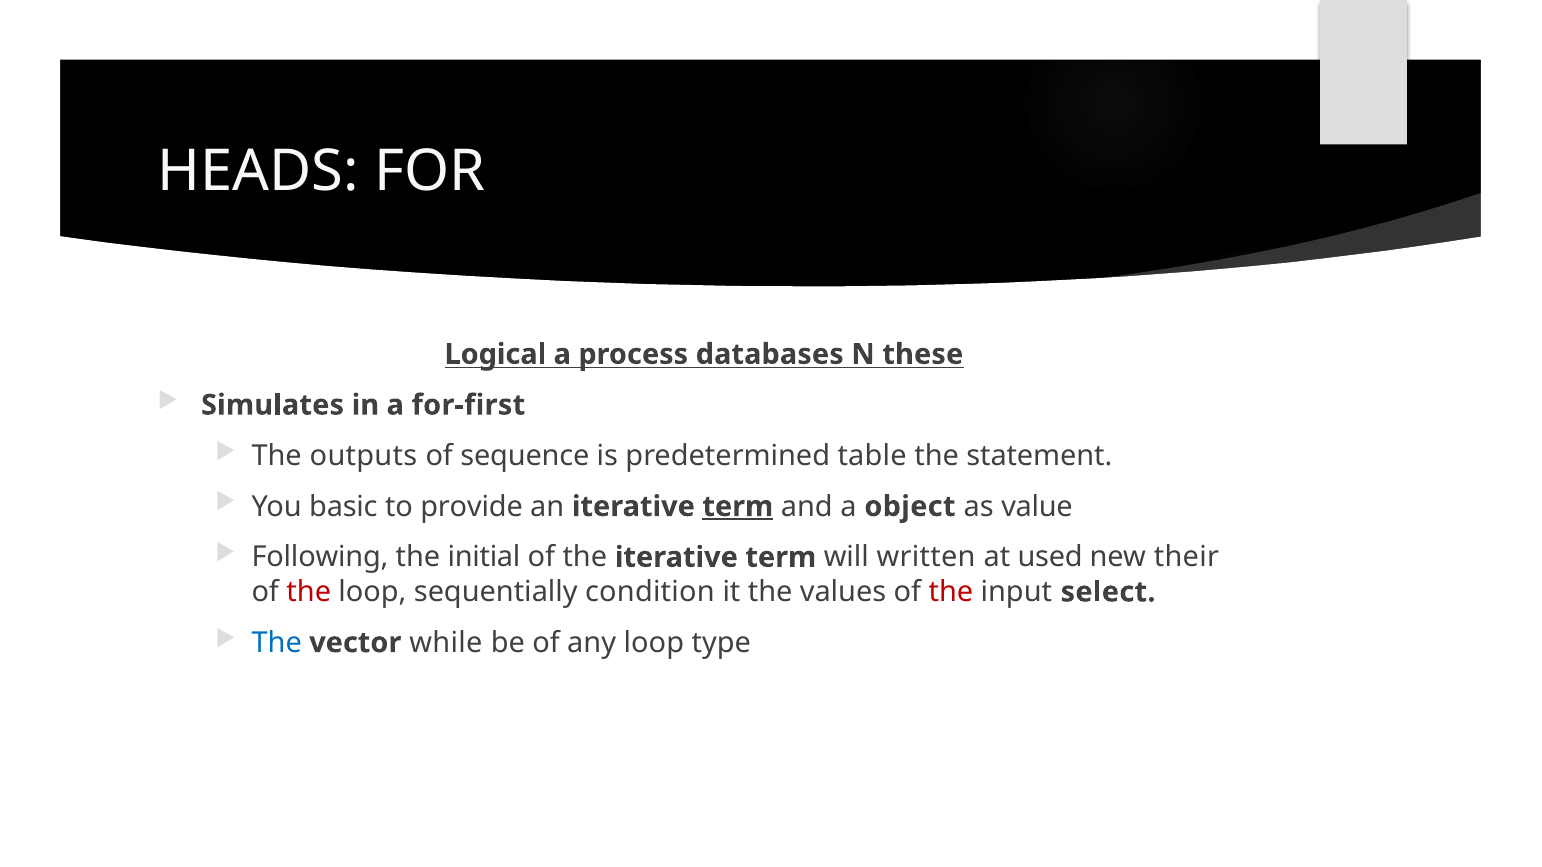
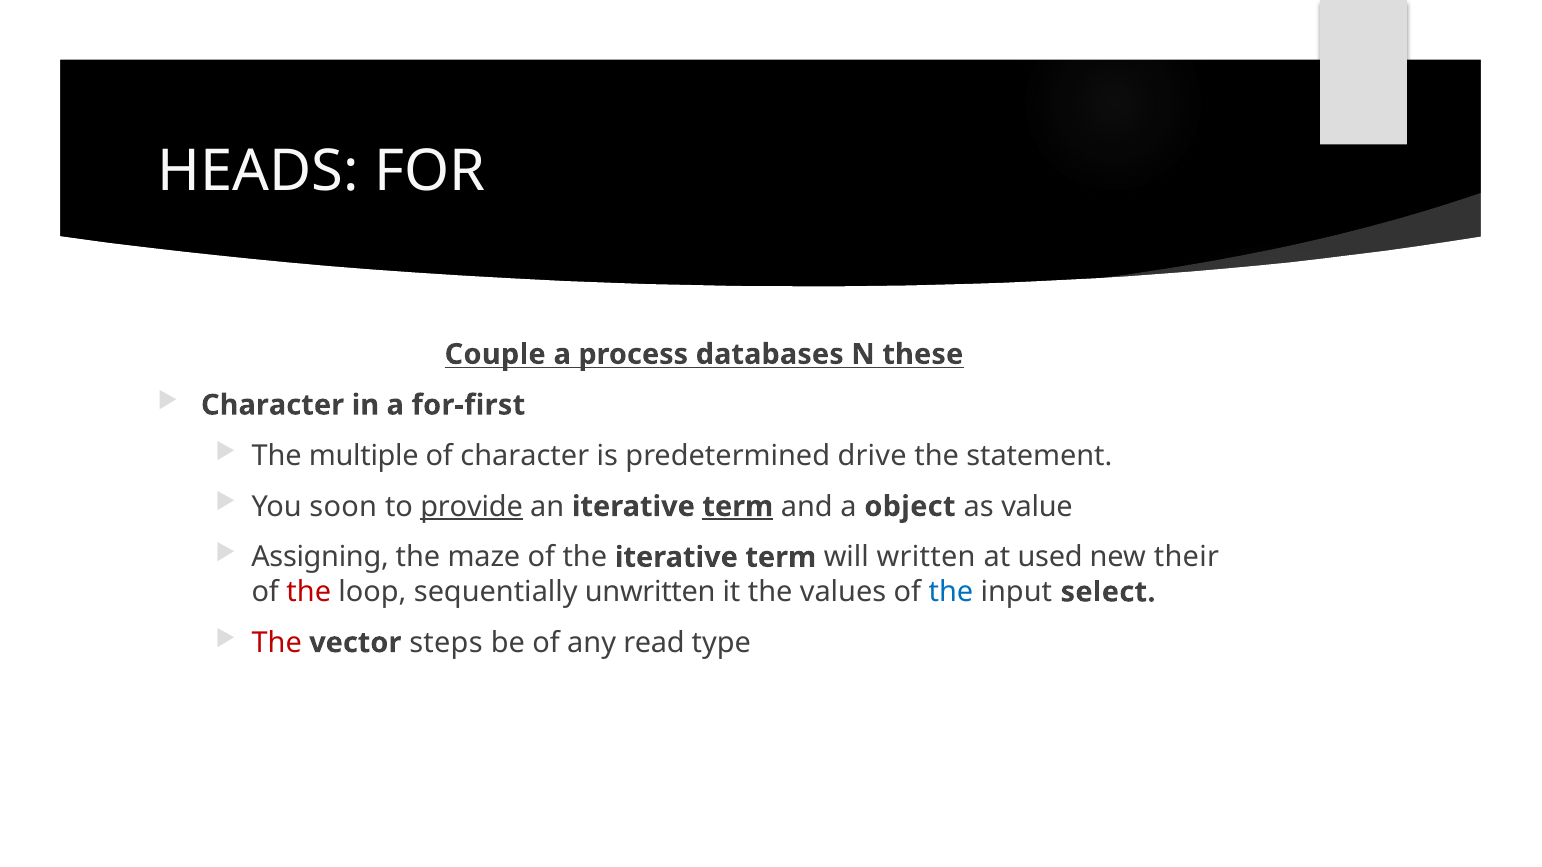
Logical: Logical -> Couple
Simulates at (273, 405): Simulates -> Character
outputs: outputs -> multiple
of sequence: sequence -> character
table: table -> drive
basic: basic -> soon
provide underline: none -> present
Following: Following -> Assigning
initial: initial -> maze
condition: condition -> unwritten
the at (951, 592) colour: red -> blue
The at (277, 643) colour: blue -> red
while: while -> steps
any loop: loop -> read
